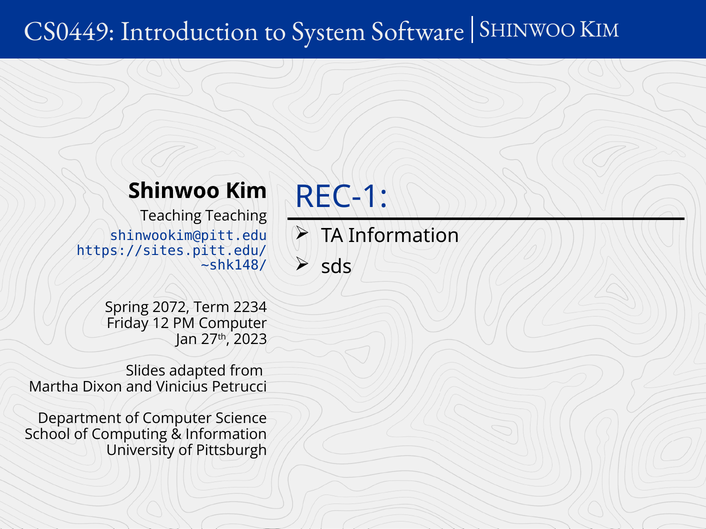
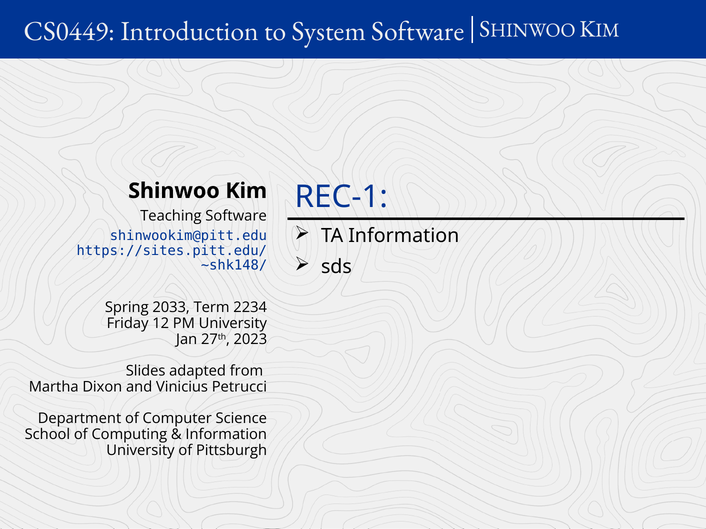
Teaching Teaching: Teaching -> Software
2072: 2072 -> 2033
PM Computer: Computer -> University
